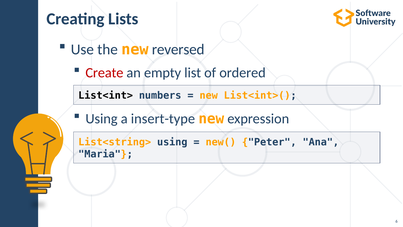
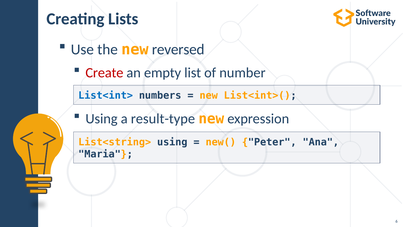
ordered: ordered -> number
List<int> colour: black -> blue
insert-type: insert-type -> result-type
